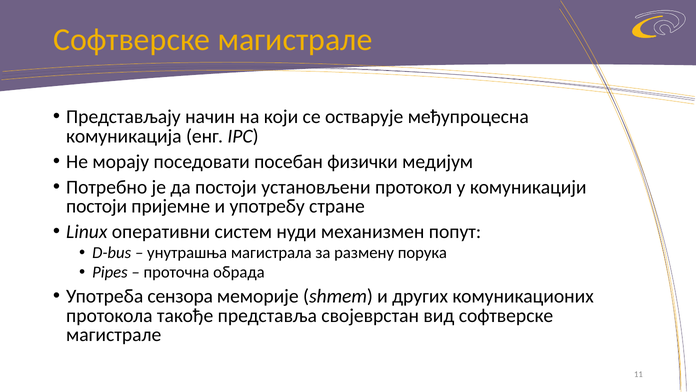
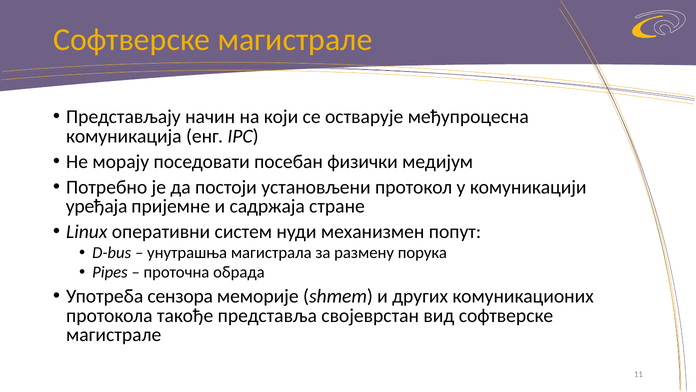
постоји at (97, 206): постоји -> уређаја
употребу: употребу -> садржаја
